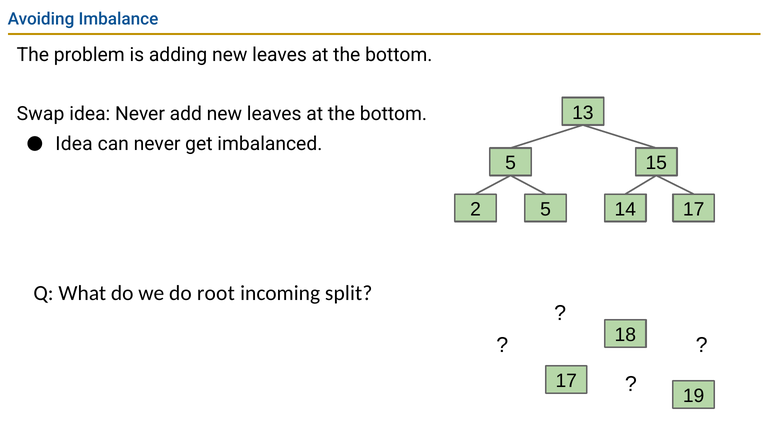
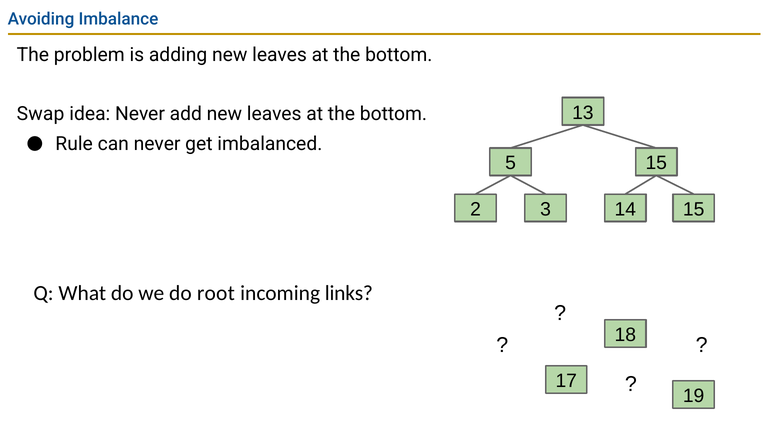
Idea at (74, 143): Idea -> Rule
2 5: 5 -> 3
14 17: 17 -> 15
split: split -> links
